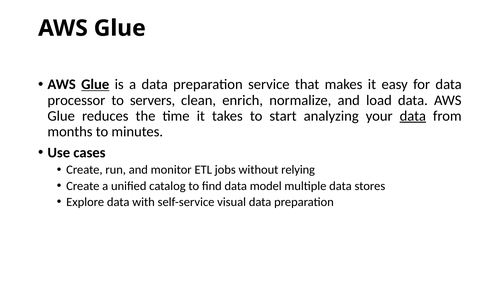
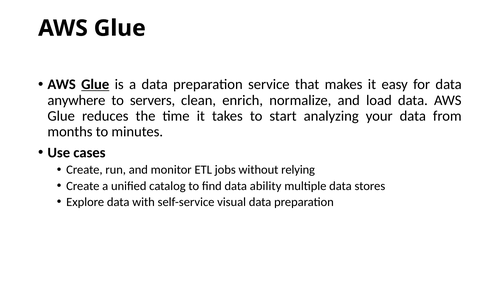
processor: processor -> anywhere
data at (413, 116) underline: present -> none
model: model -> ability
